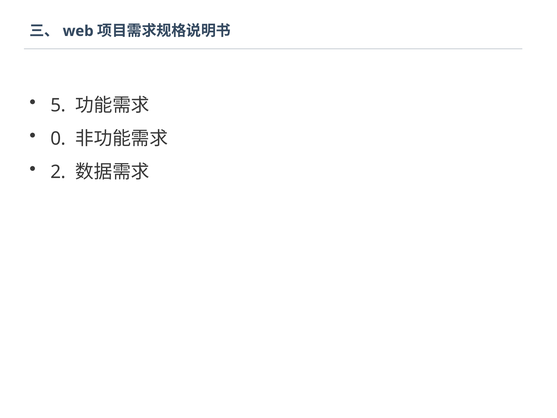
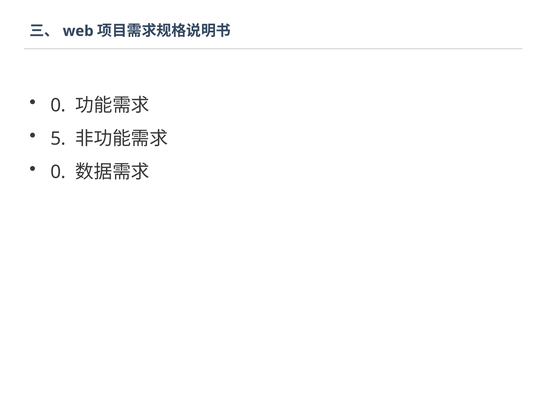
5 at (58, 105): 5 -> 0
0: 0 -> 5
2 at (58, 172): 2 -> 0
